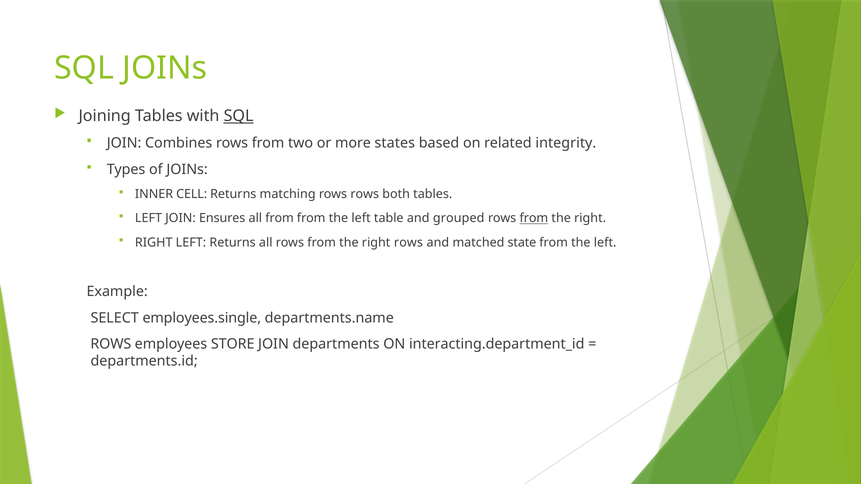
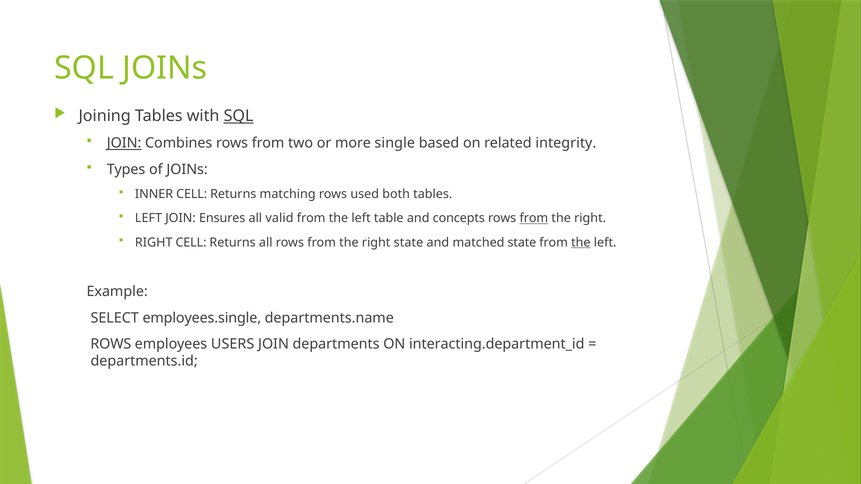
JOIN at (124, 143) underline: none -> present
states: states -> single
rows rows: rows -> used
all from: from -> valid
grouped: grouped -> concepts
RIGHT LEFT: LEFT -> CELL
right rows: rows -> state
the at (581, 243) underline: none -> present
STORE: STORE -> USERS
